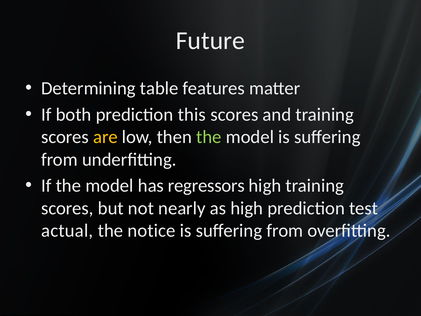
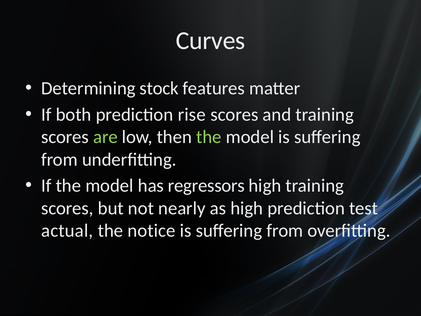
Future: Future -> Curves
table: table -> stock
this: this -> rise
are colour: yellow -> light green
